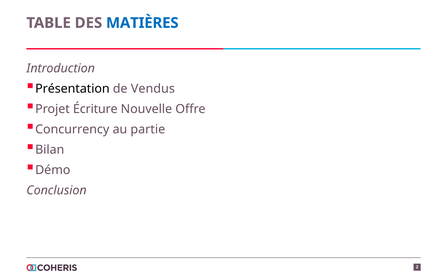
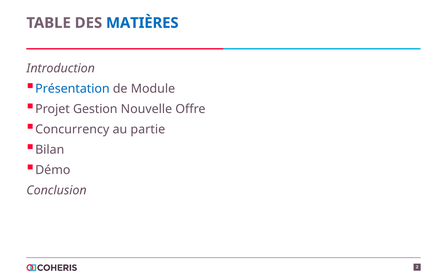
Présentation colour: black -> blue
Vendus: Vendus -> Module
Écriture: Écriture -> Gestion
